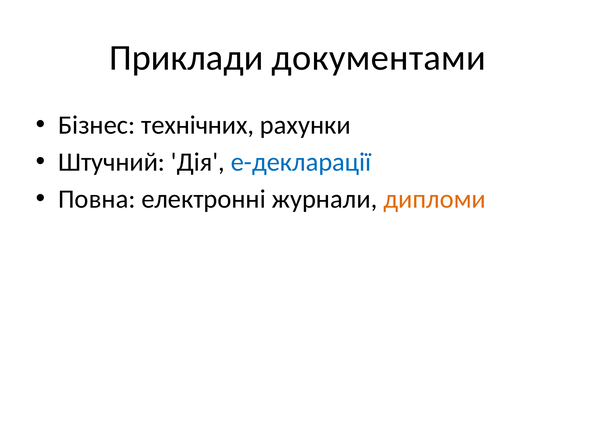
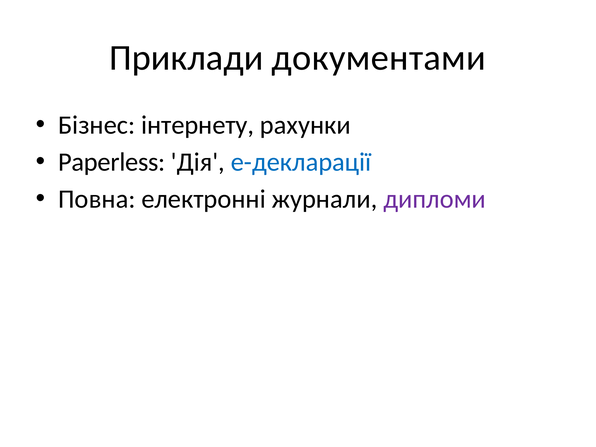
технічних: технічних -> інтернету
Штучний: Штучний -> Paperless
дипломи colour: orange -> purple
